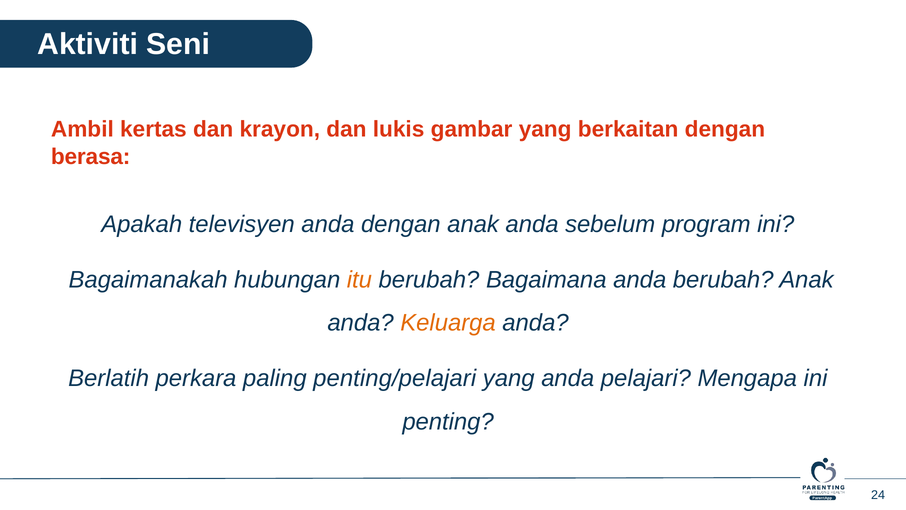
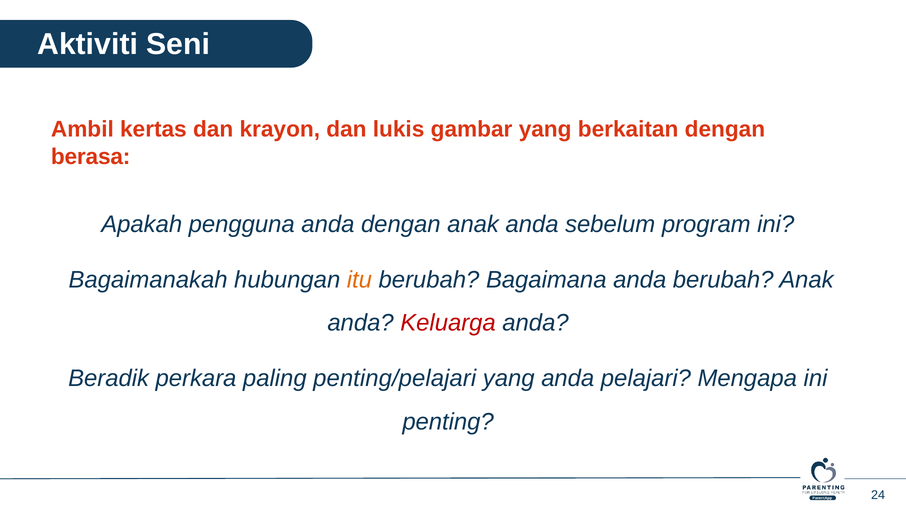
televisyen: televisyen -> pengguna
Keluarga colour: orange -> red
Berlatih: Berlatih -> Beradik
